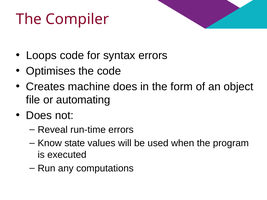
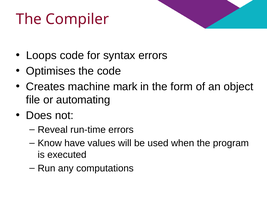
machine does: does -> mark
state: state -> have
